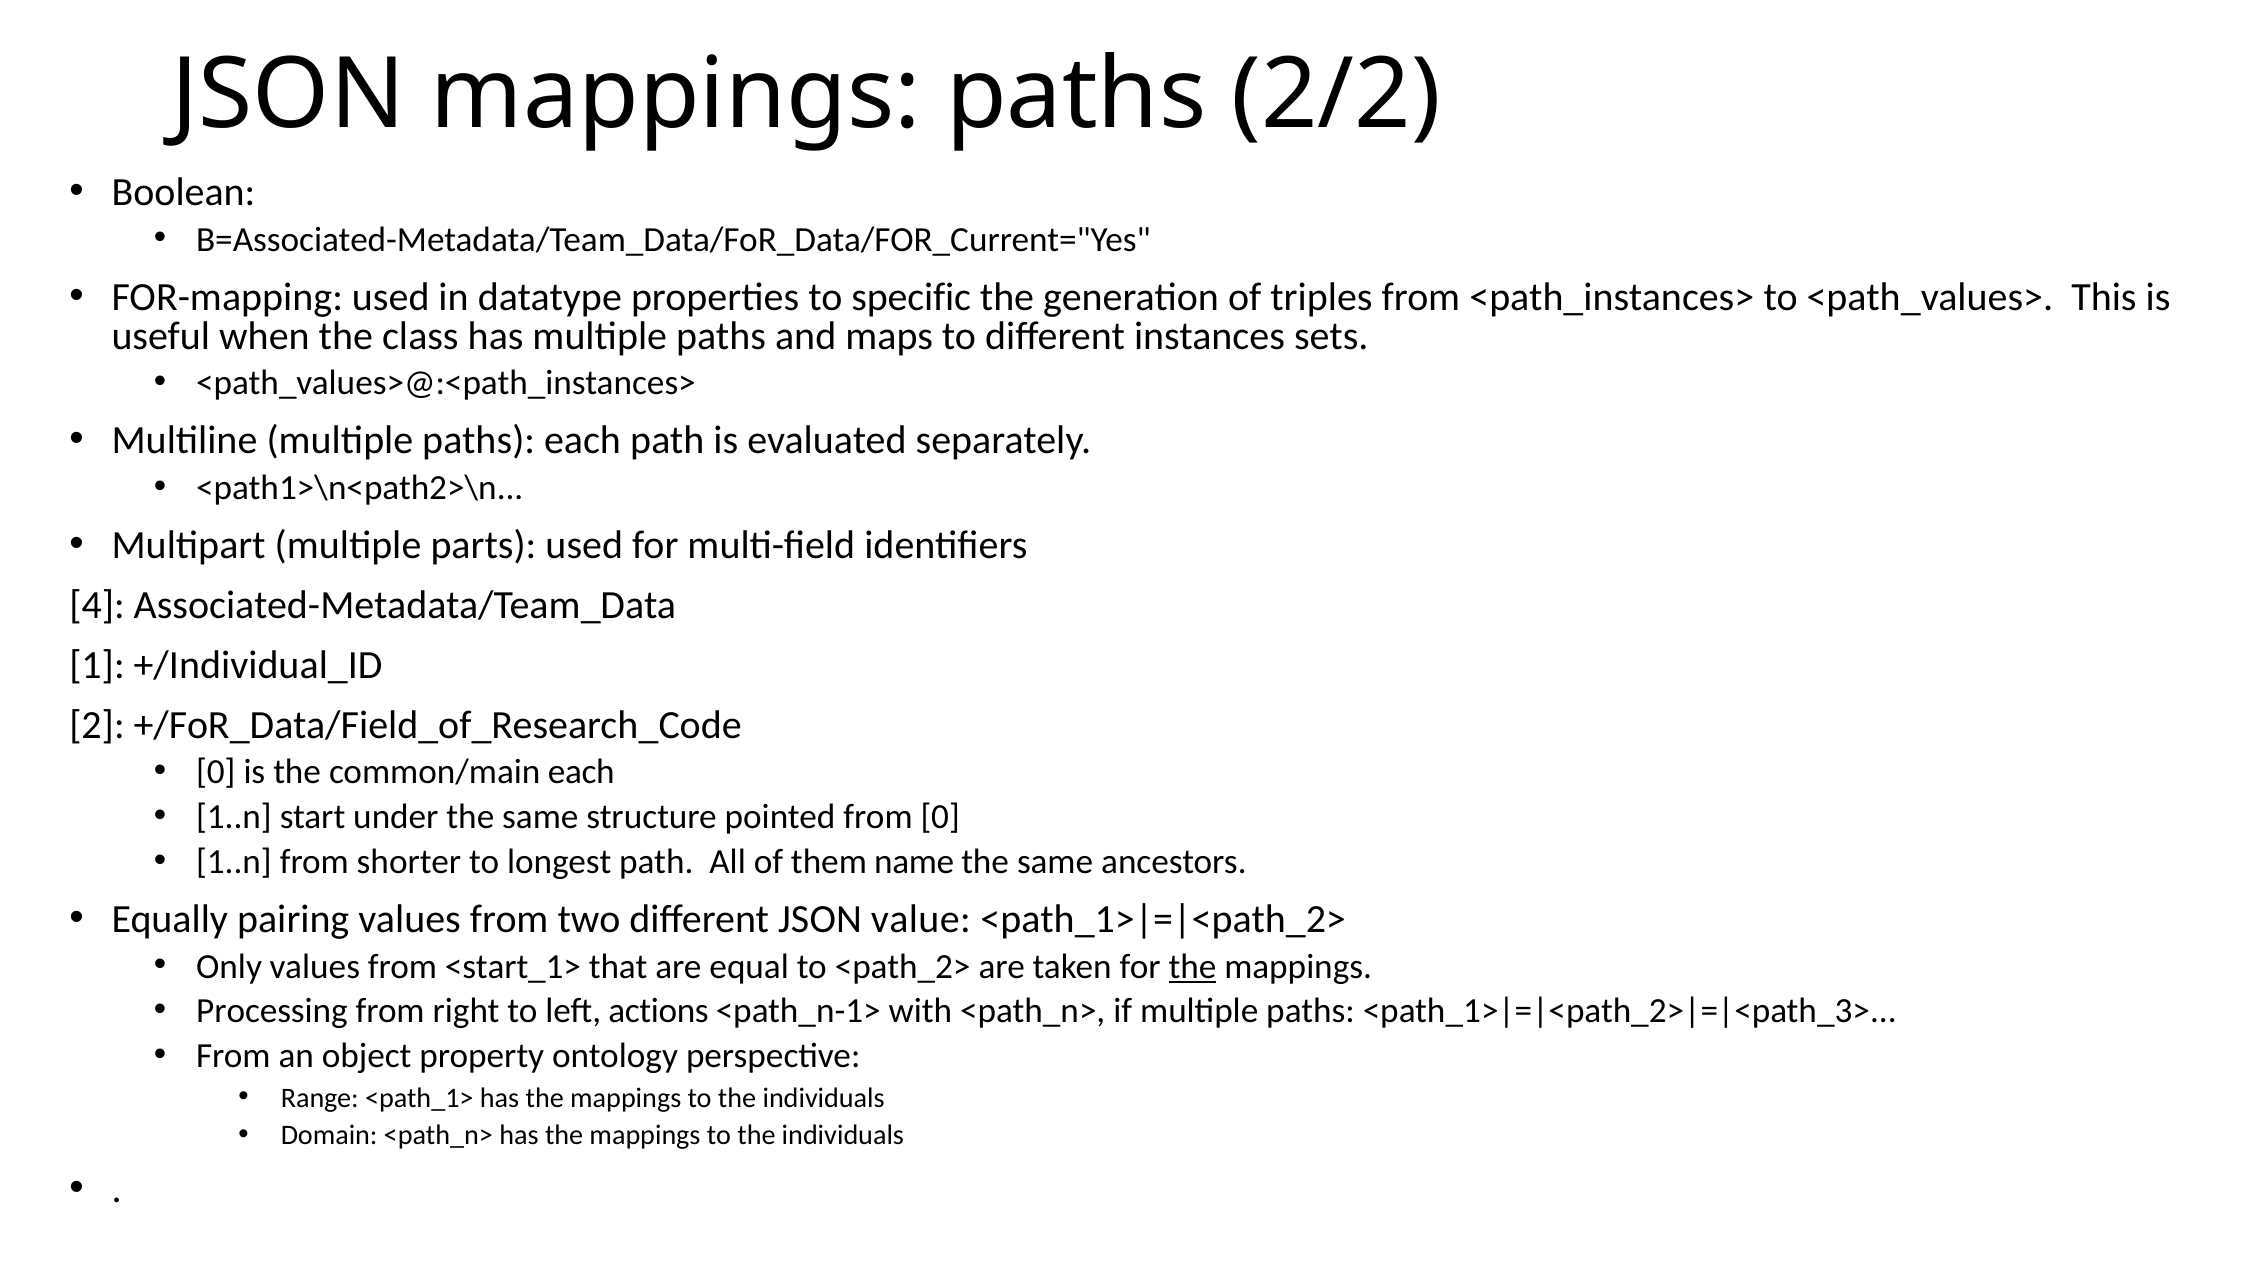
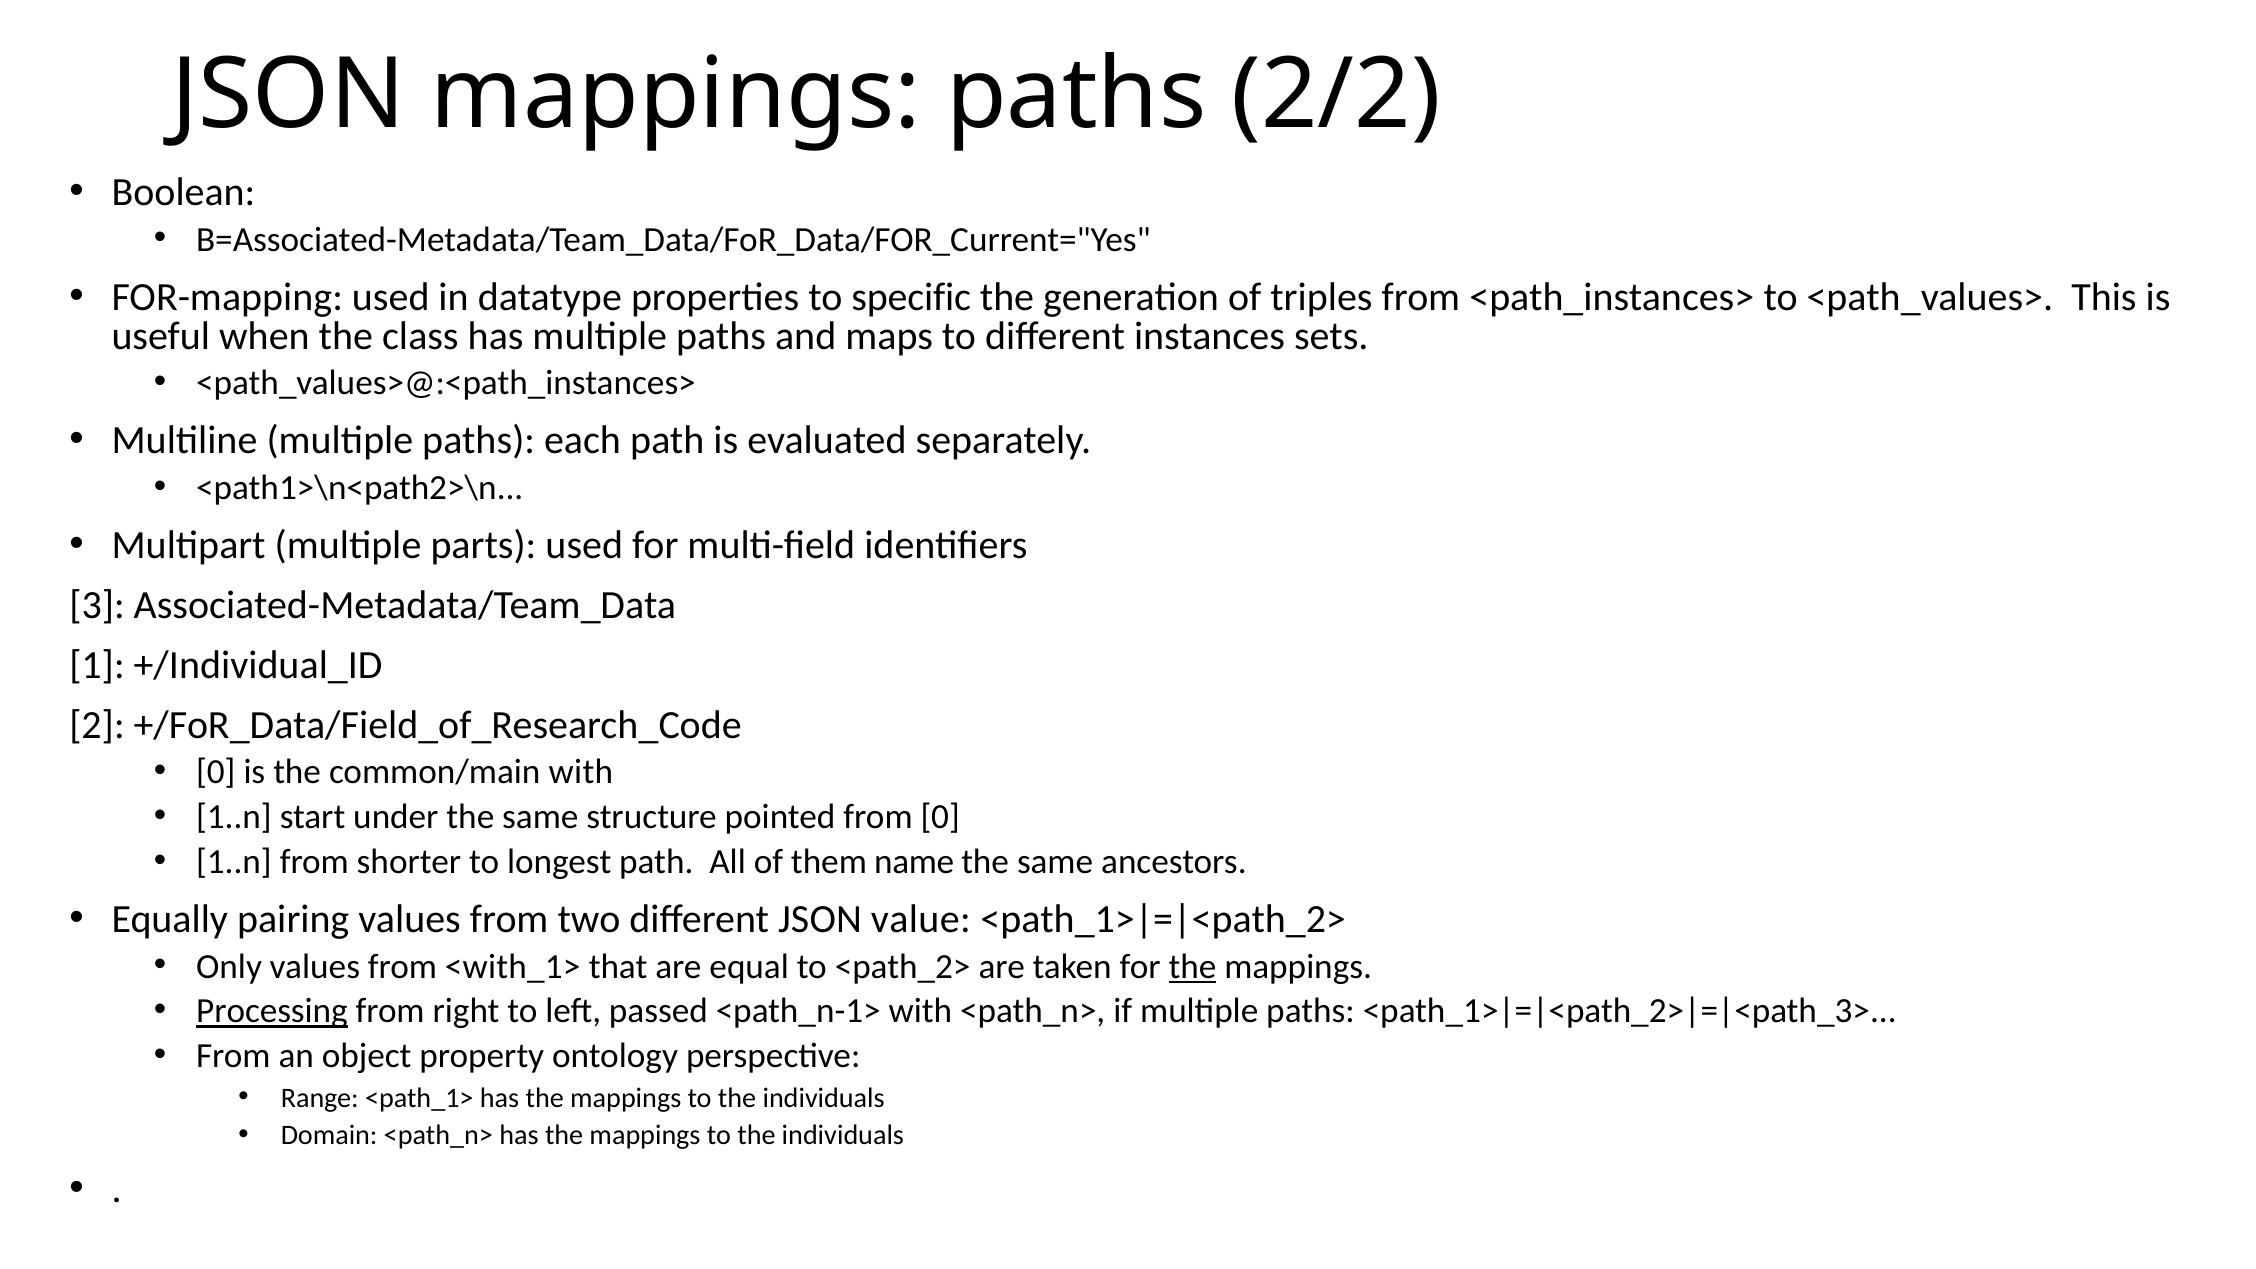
4: 4 -> 3
common/main each: each -> with
<start_1>: <start_1> -> <with_1>
Processing underline: none -> present
actions: actions -> passed
